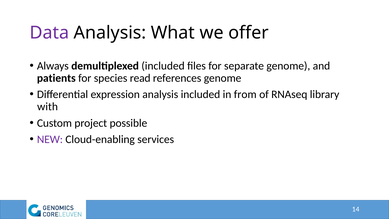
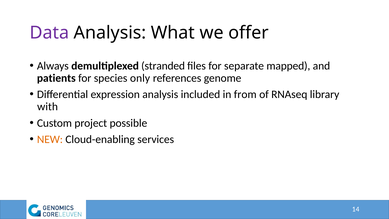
demultiplexed included: included -> stranded
separate genome: genome -> mapped
read: read -> only
NEW colour: purple -> orange
